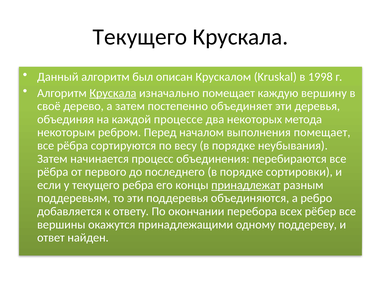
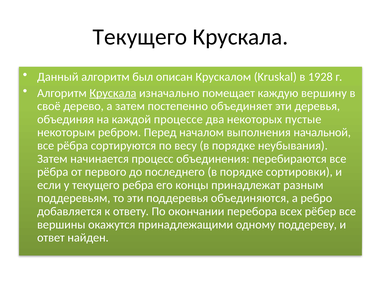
1998: 1998 -> 1928
метода: метода -> пустые
выполнения помещает: помещает -> начальной
принадлежат underline: present -> none
